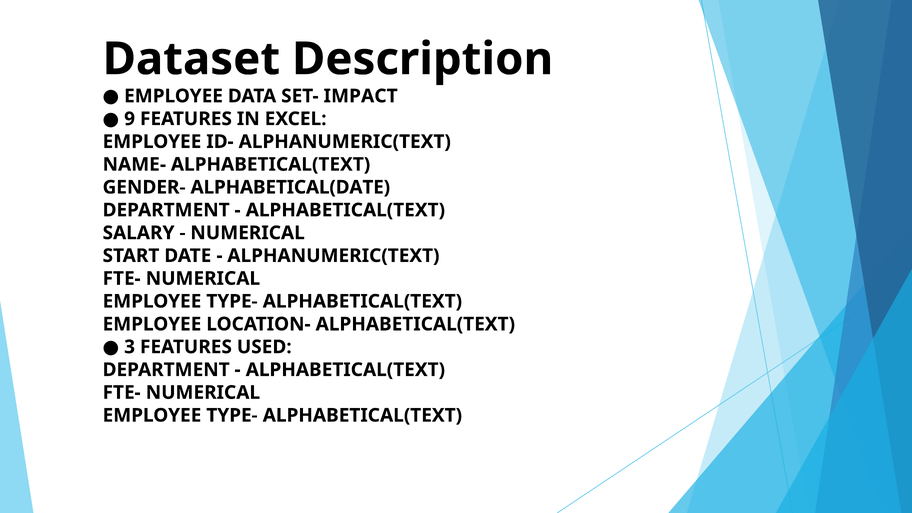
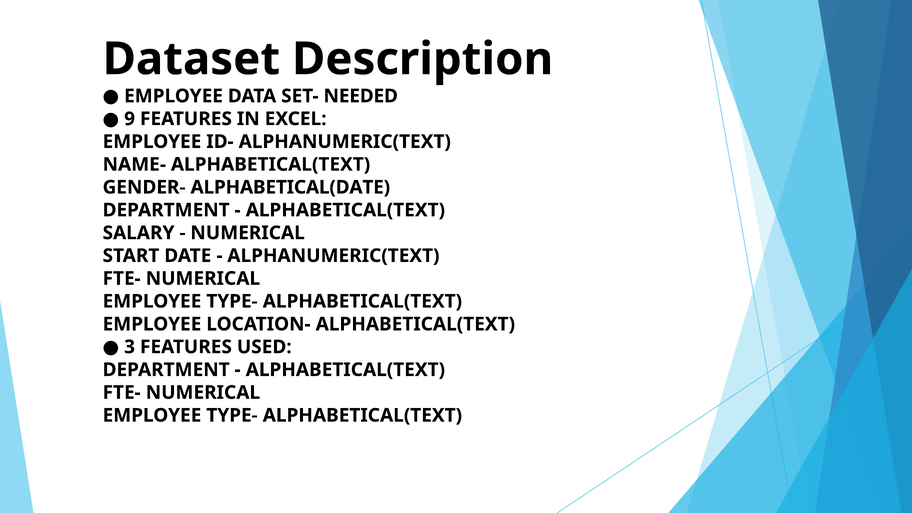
IMPACT: IMPACT -> NEEDED
